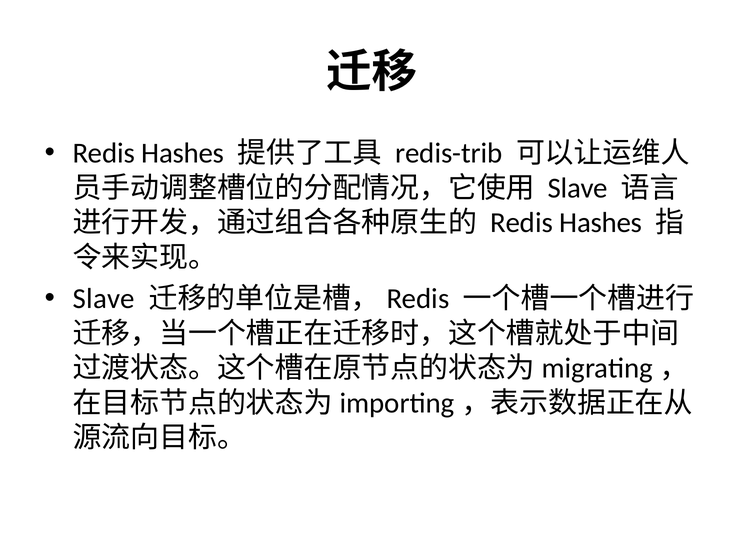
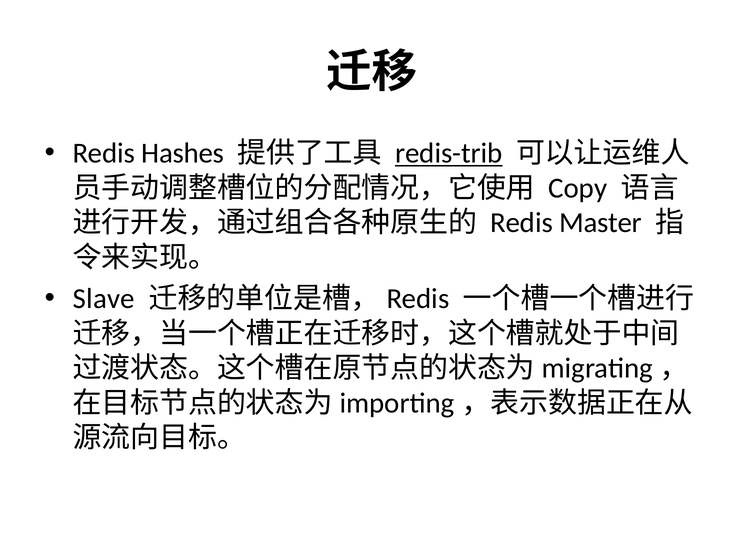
redis-trib underline: none -> present
Slave at (578, 188): Slave -> Copy
Hashes at (601, 223): Hashes -> Master
